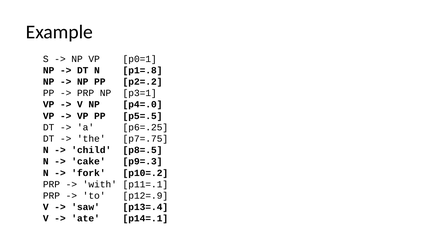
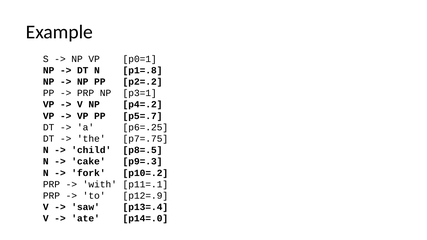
p4=.0: p4=.0 -> p4=.2
p5=.5: p5=.5 -> p5=.7
p14=.1: p14=.1 -> p14=.0
